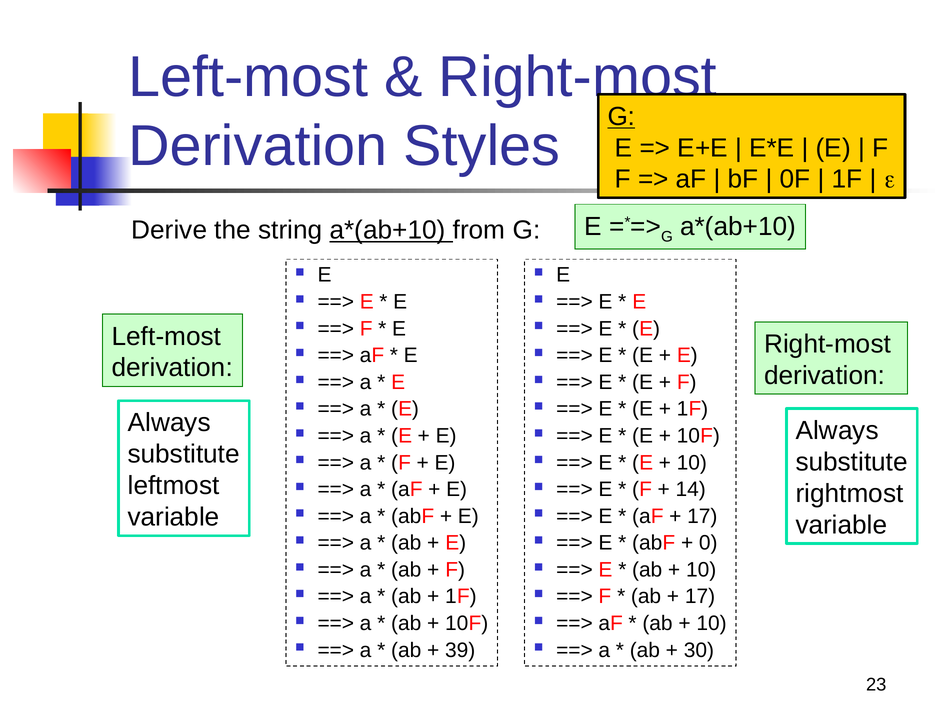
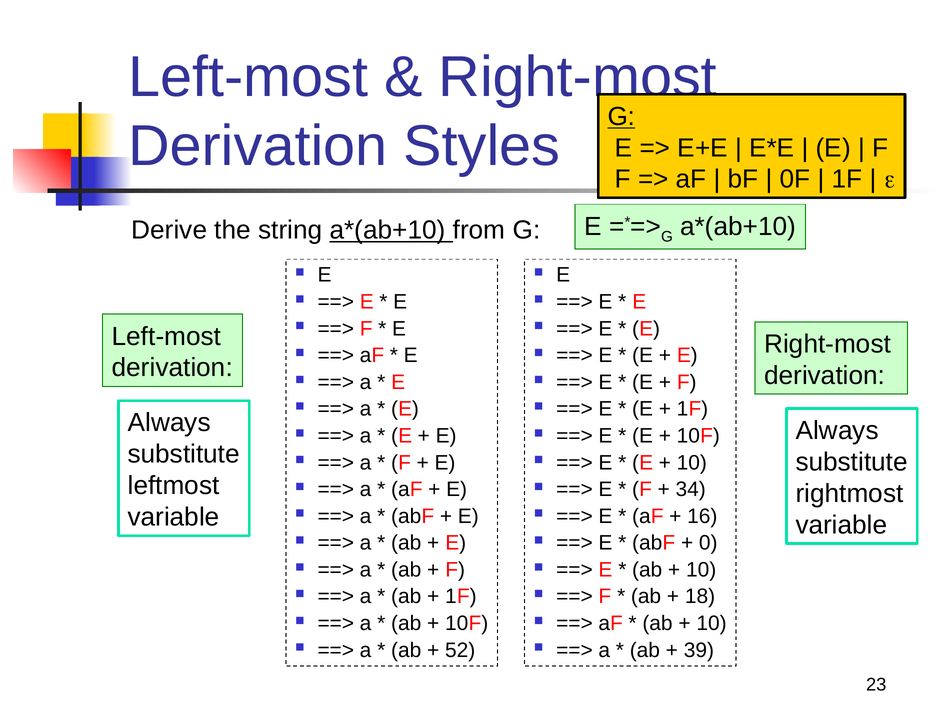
14: 14 -> 34
17 at (702, 516): 17 -> 16
17 at (700, 597): 17 -> 18
39: 39 -> 52
30: 30 -> 39
